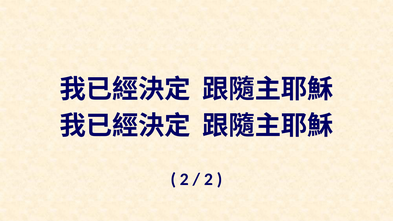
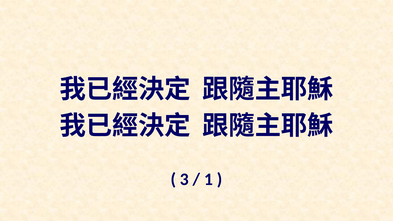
2 at (184, 179): 2 -> 3
2 at (209, 179): 2 -> 1
